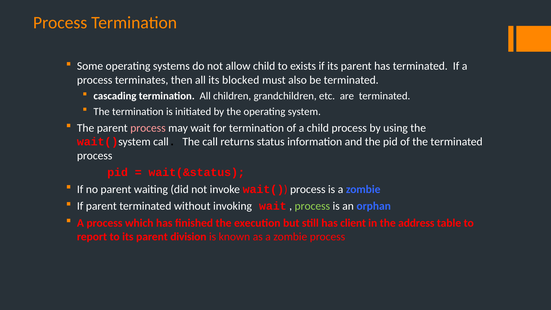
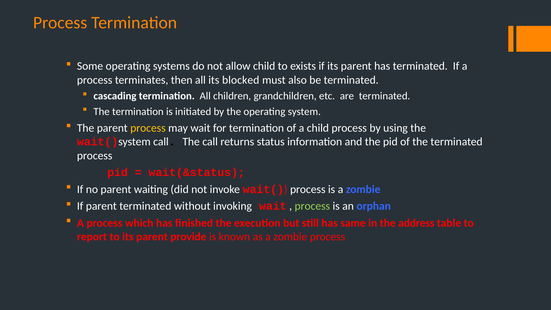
process at (148, 128) colour: pink -> yellow
client: client -> same
division: division -> provide
